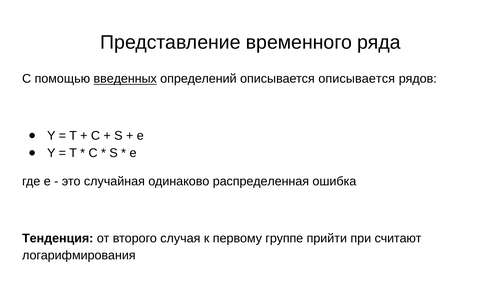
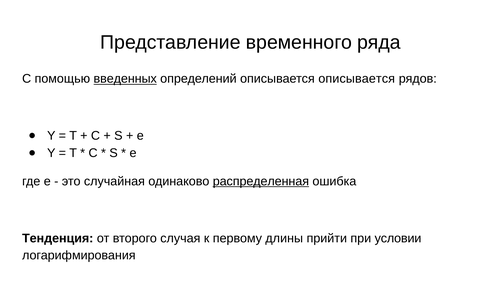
распределенная underline: none -> present
группе: группе -> длины
считают: считают -> условии
